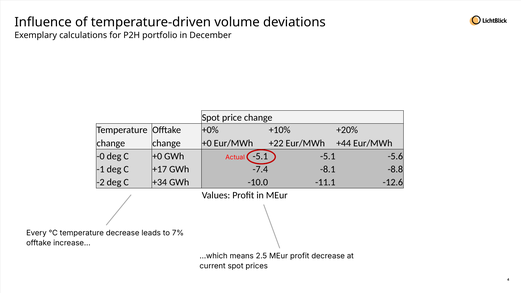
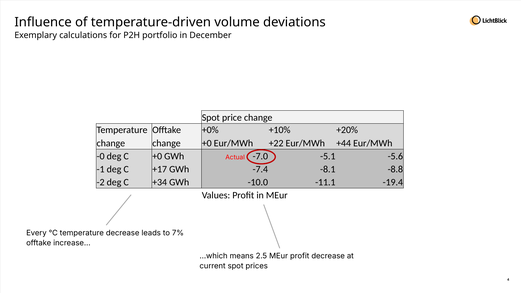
GWh -5.1: -5.1 -> -7.0
-12.6: -12.6 -> -19.4
